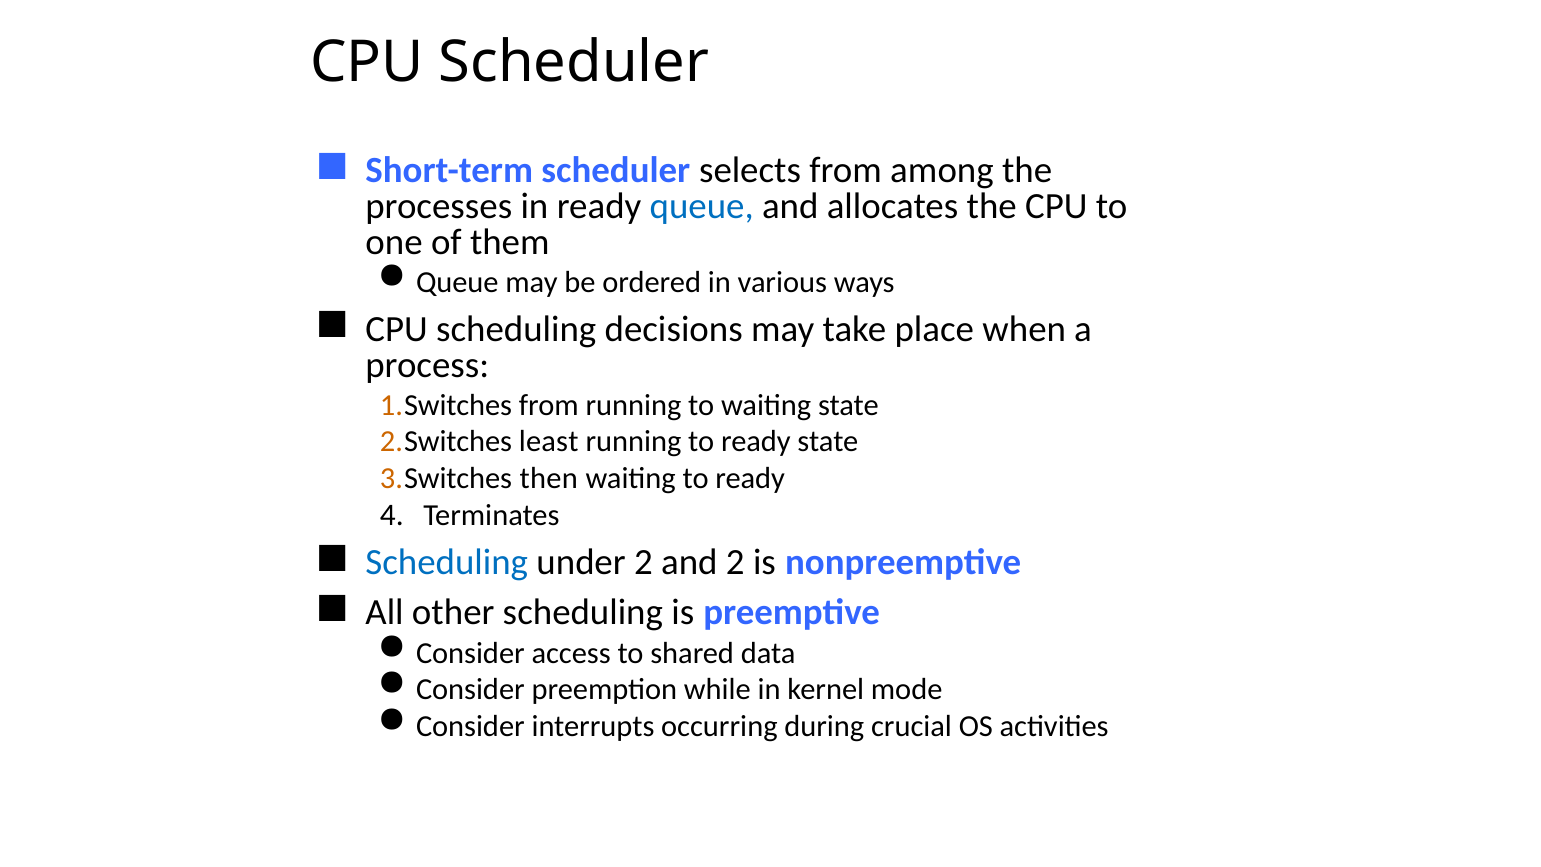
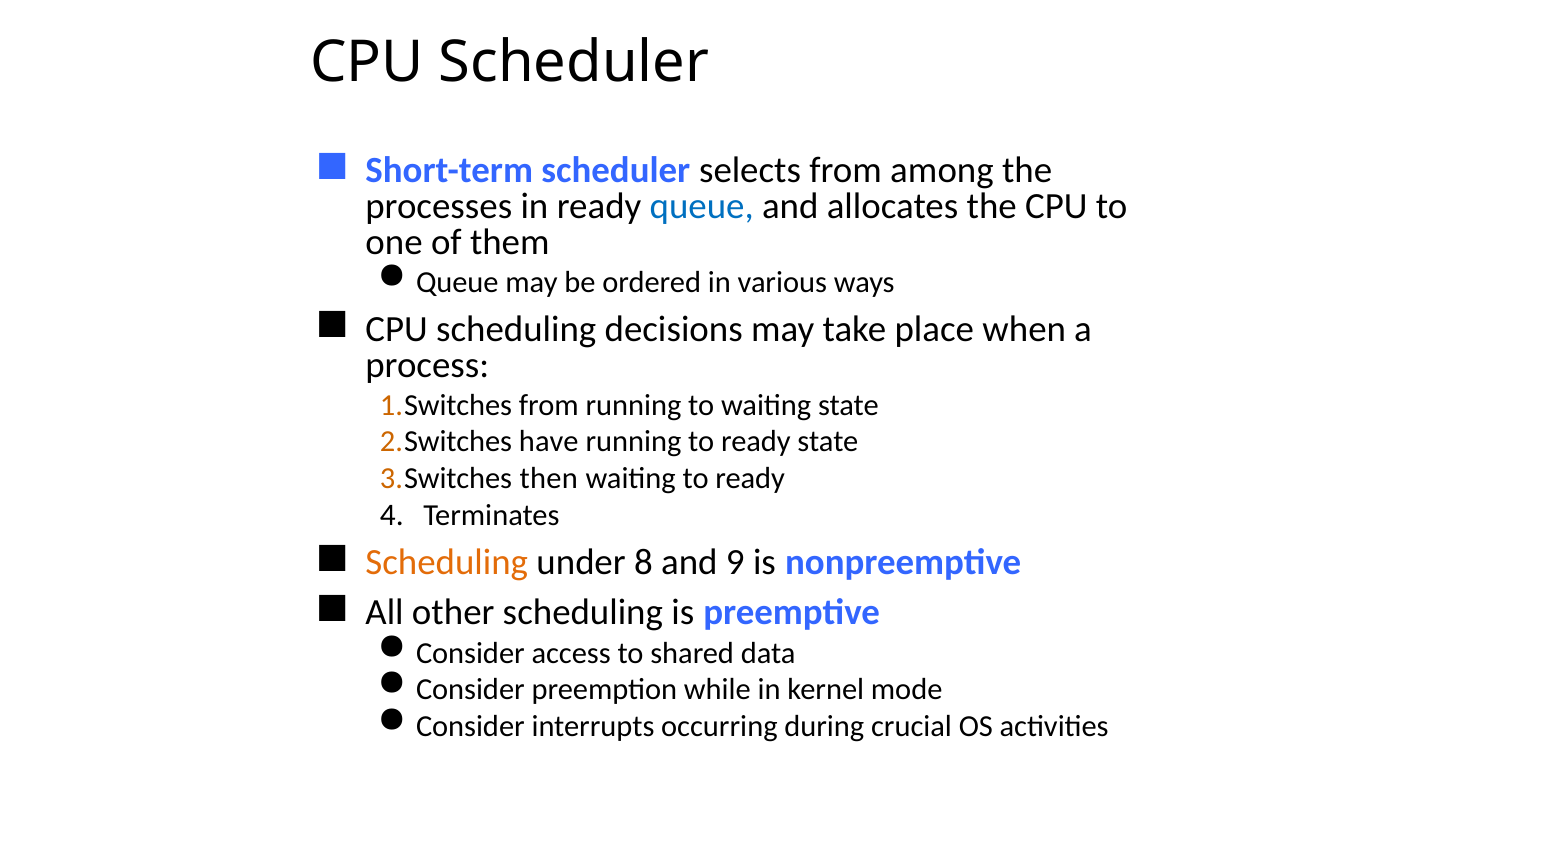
least: least -> have
Scheduling at (447, 562) colour: blue -> orange
under 2: 2 -> 8
and 2: 2 -> 9
